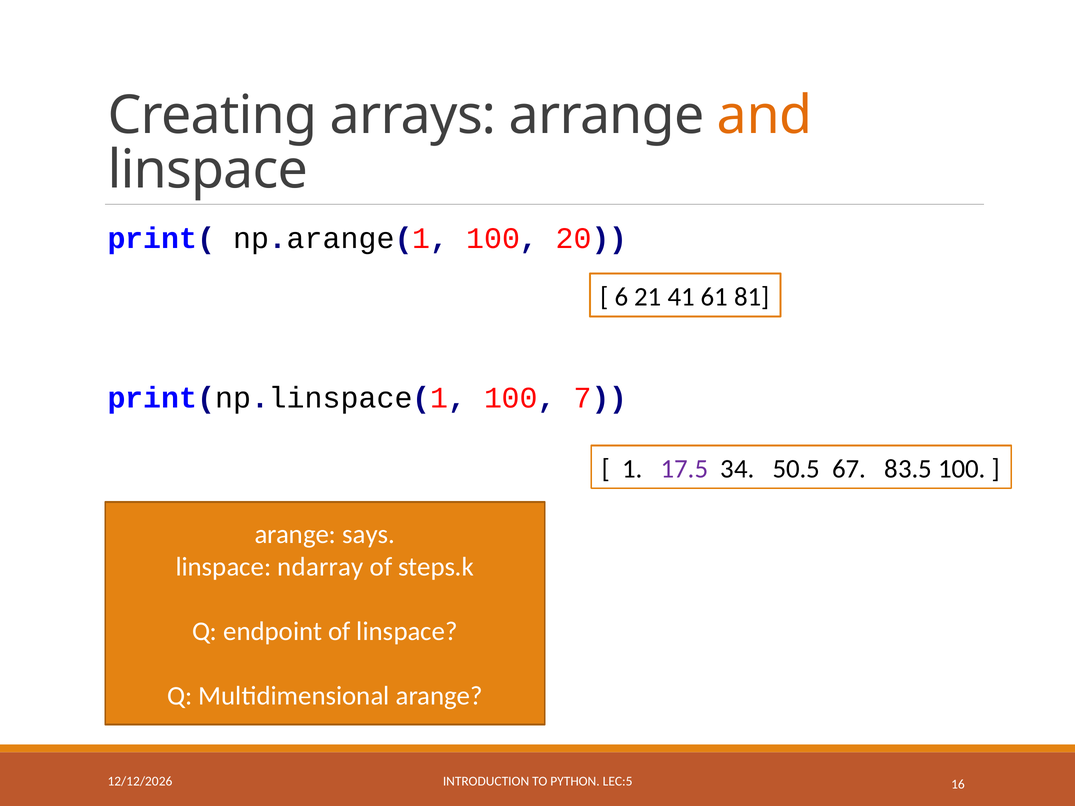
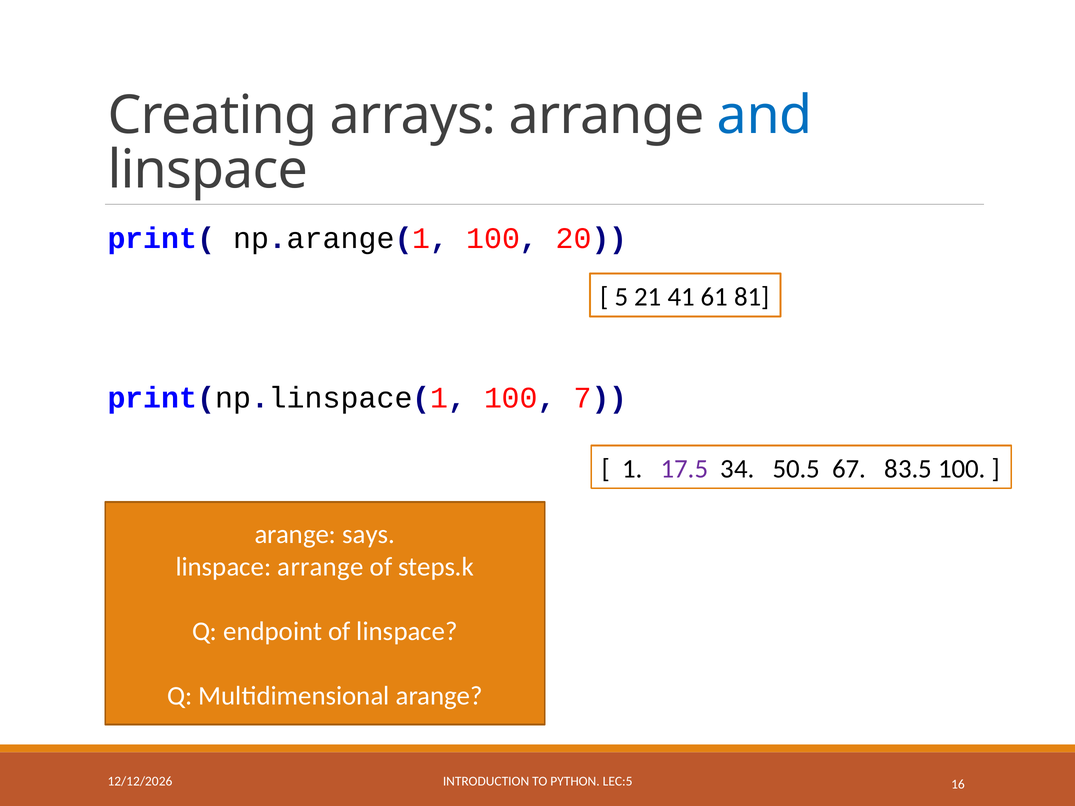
and colour: orange -> blue
6: 6 -> 5
linspace ndarray: ndarray -> arrange
